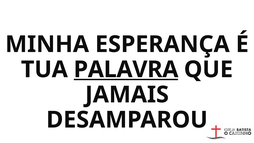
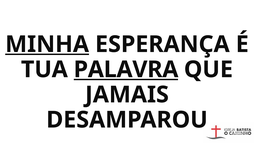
MINHA underline: none -> present
